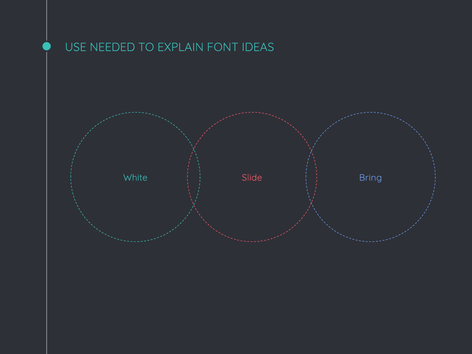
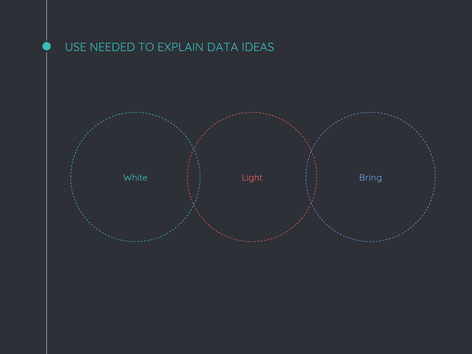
FONT: FONT -> DATA
Slide: Slide -> Light
